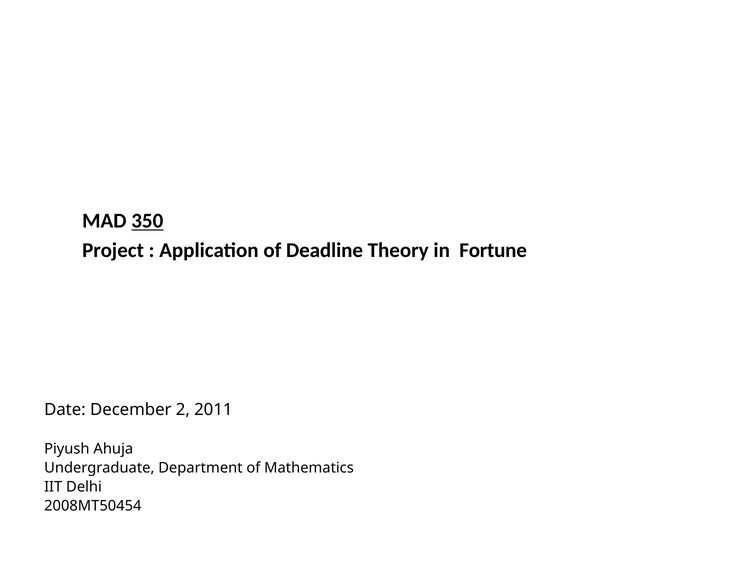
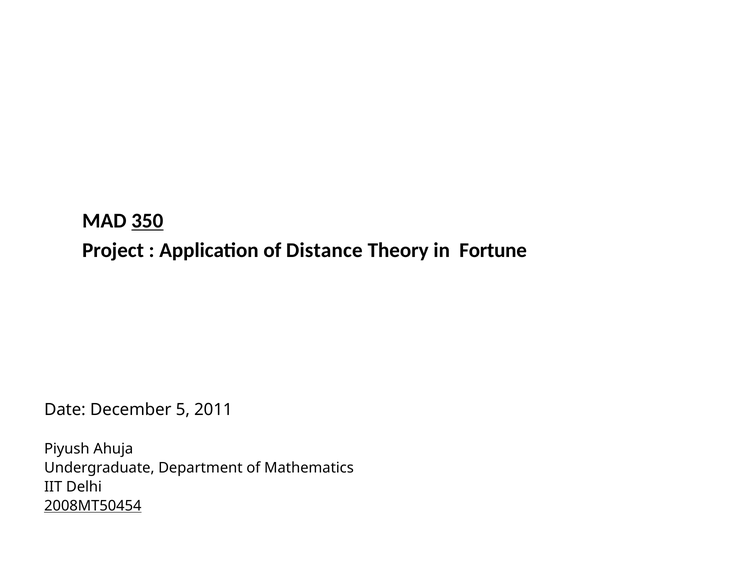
Deadline: Deadline -> Distance
2: 2 -> 5
2008MT50454 underline: none -> present
